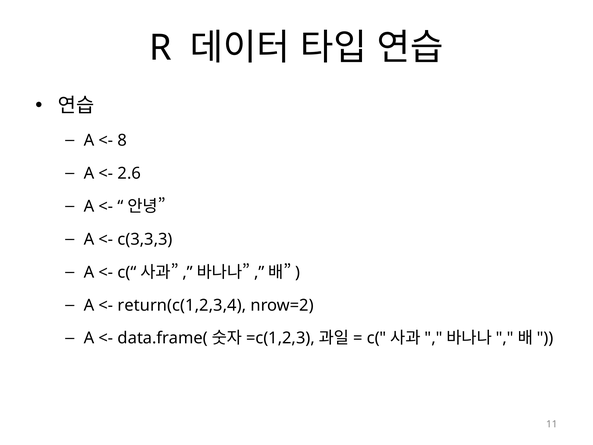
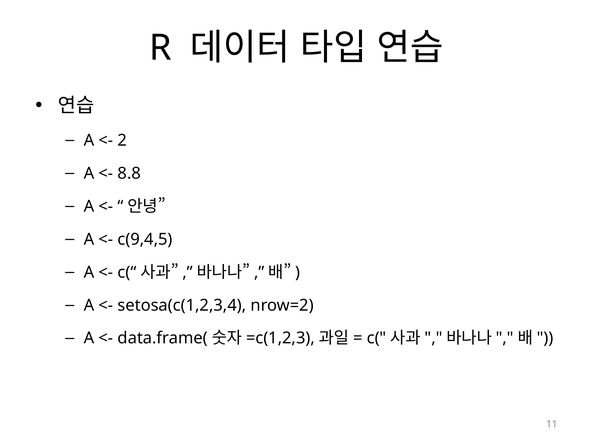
8: 8 -> 2
2.6: 2.6 -> 8.8
c(3,3,3: c(3,3,3 -> c(9,4,5
return(c(1,2,3,4: return(c(1,2,3,4 -> setosa(c(1,2,3,4
